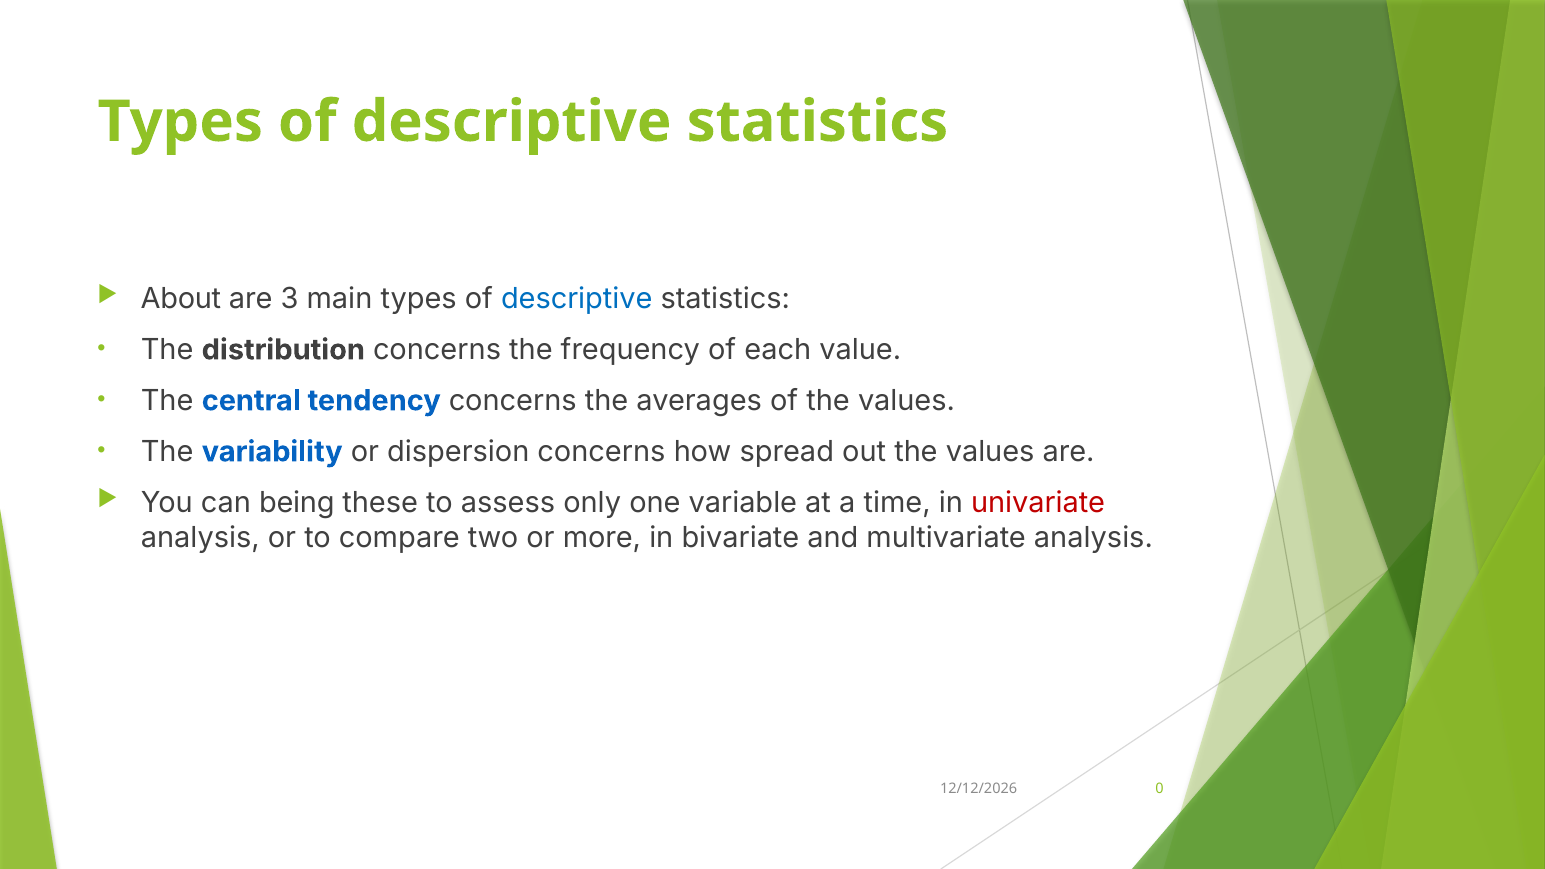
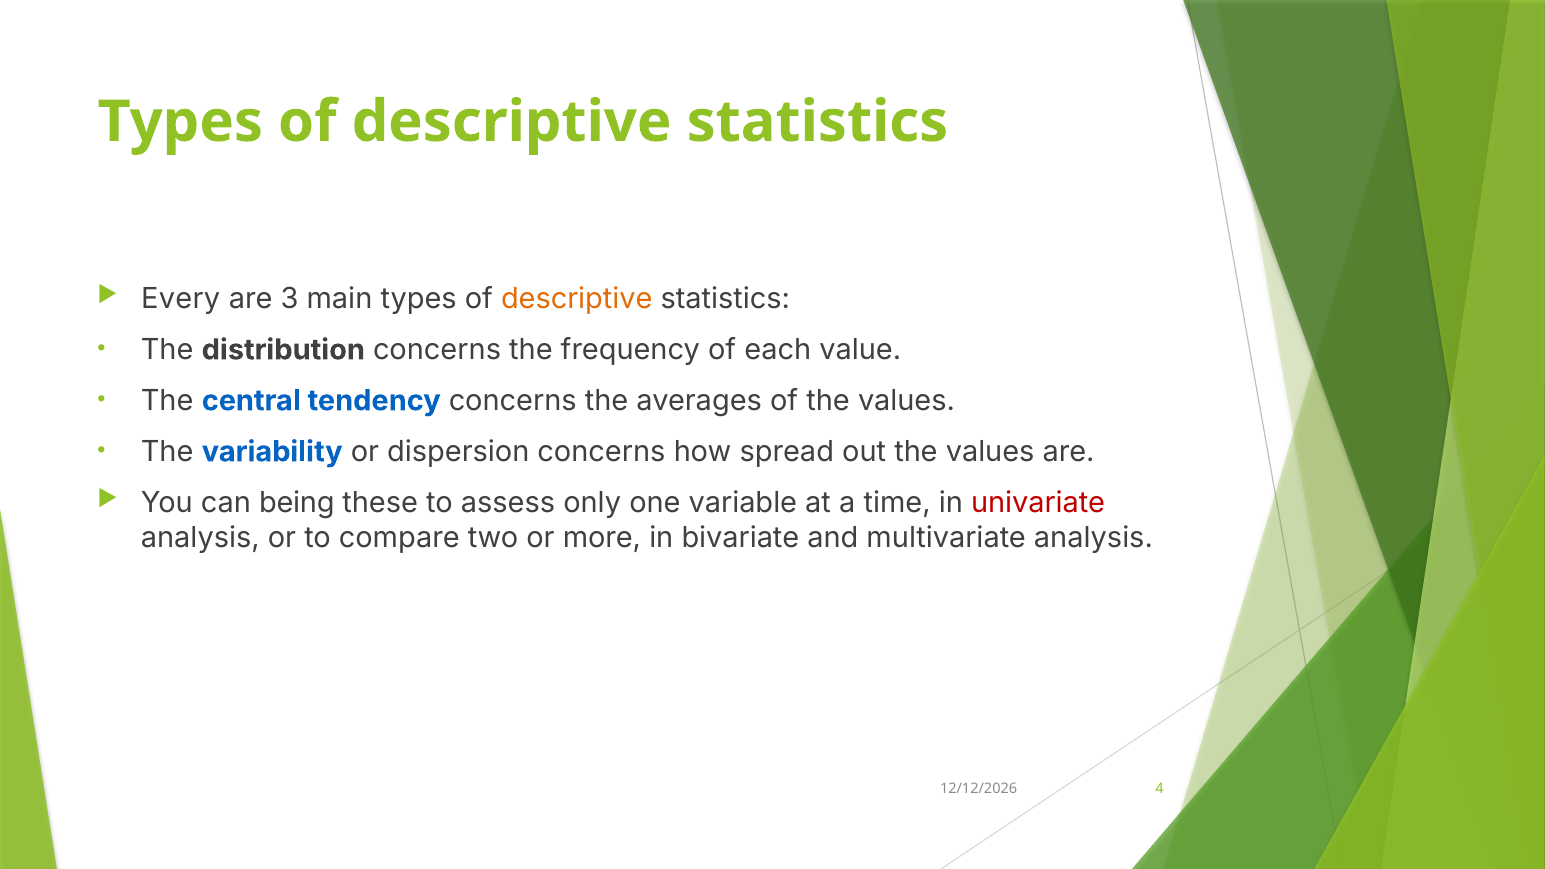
About: About -> Every
descriptive at (577, 299) colour: blue -> orange
0: 0 -> 4
